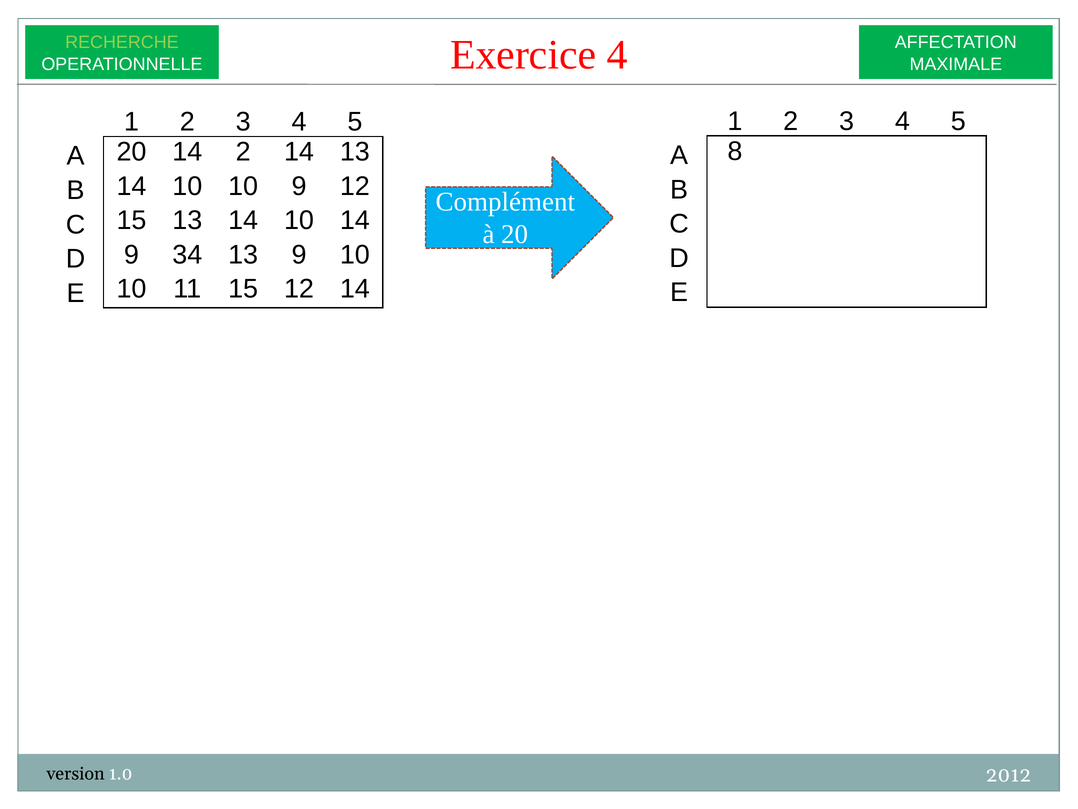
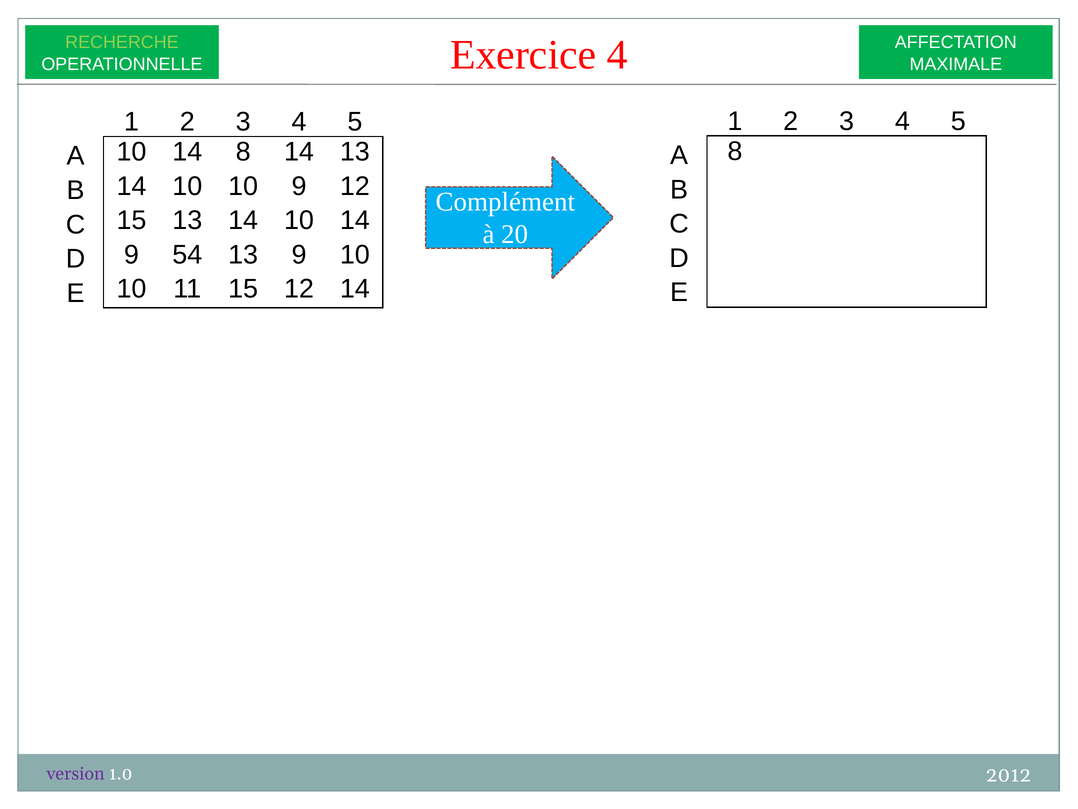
A 20: 20 -> 10
14 2: 2 -> 8
34: 34 -> 54
version colour: black -> purple
